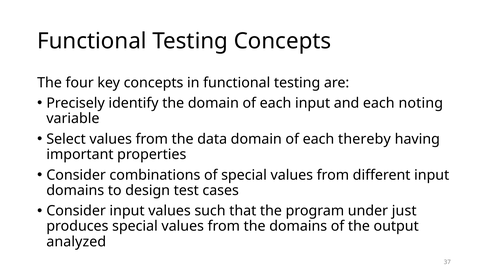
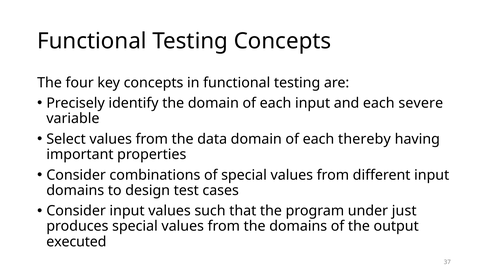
noting: noting -> severe
analyzed: analyzed -> executed
